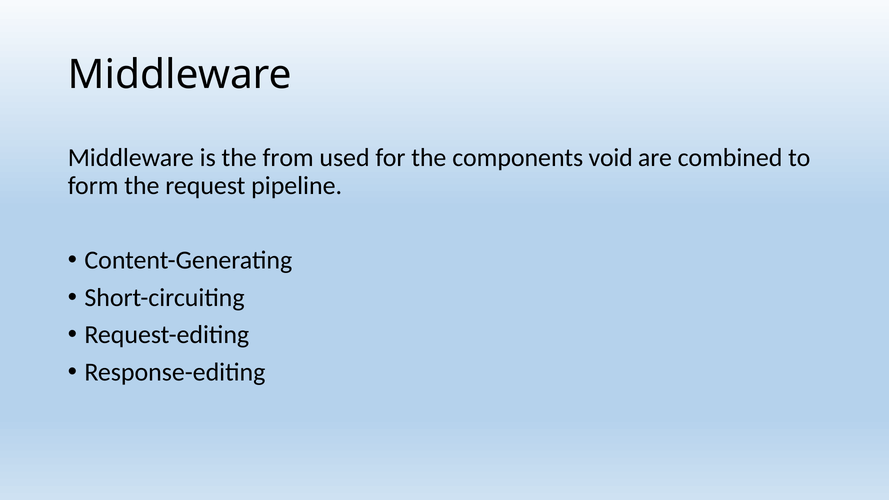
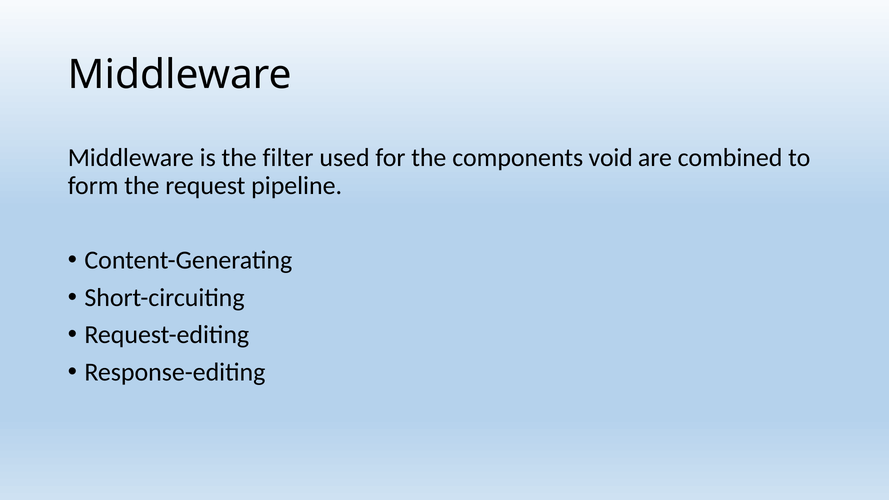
from: from -> filter
